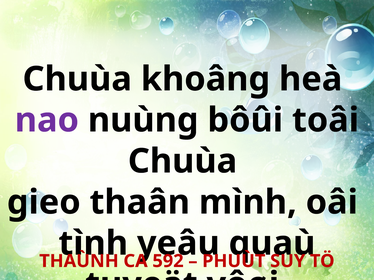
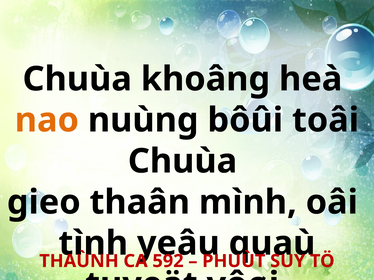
nao colour: purple -> orange
